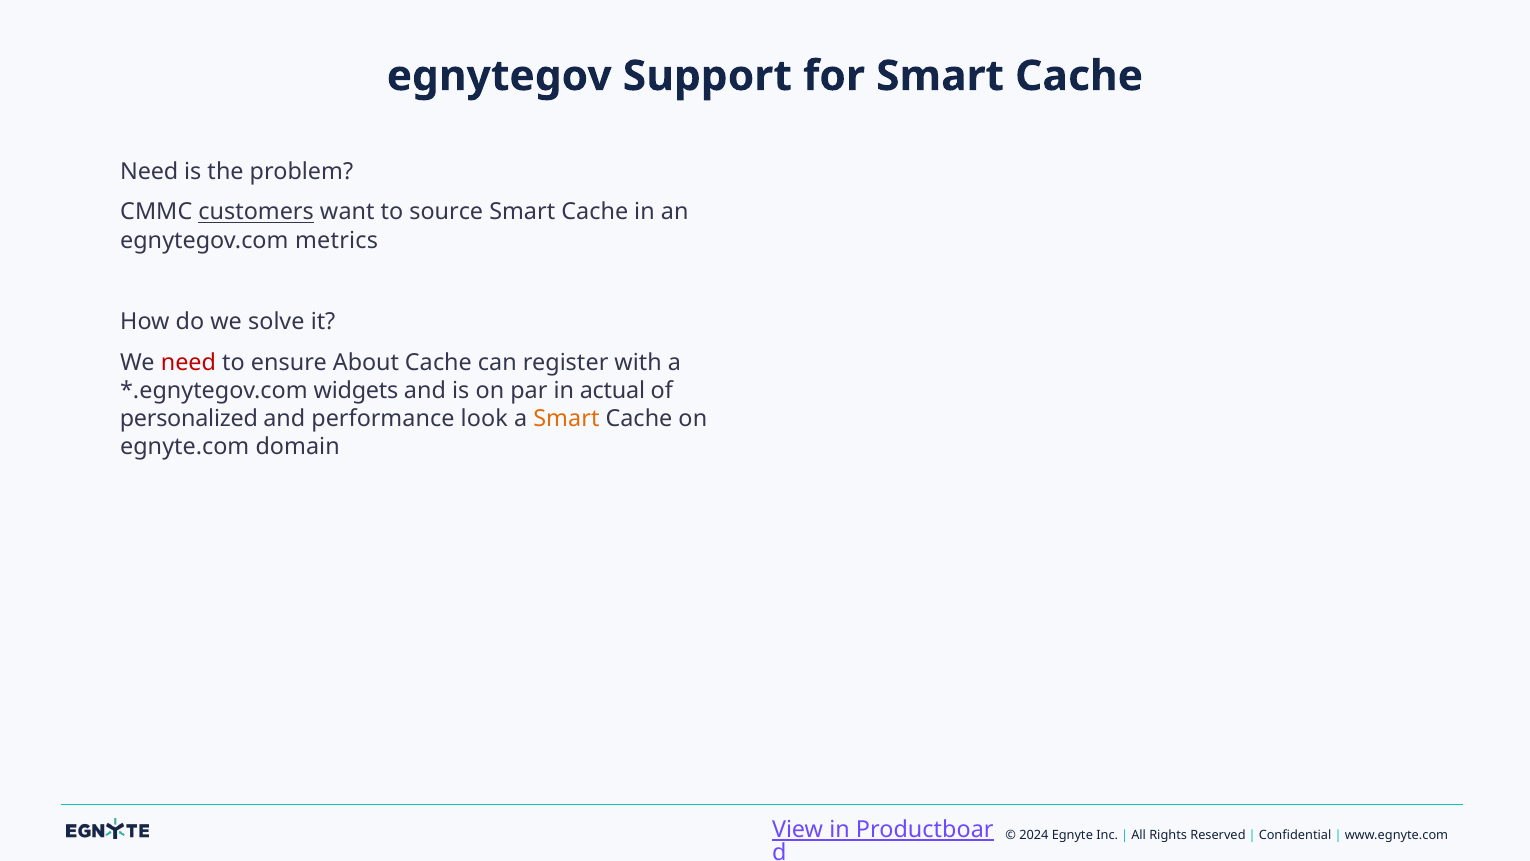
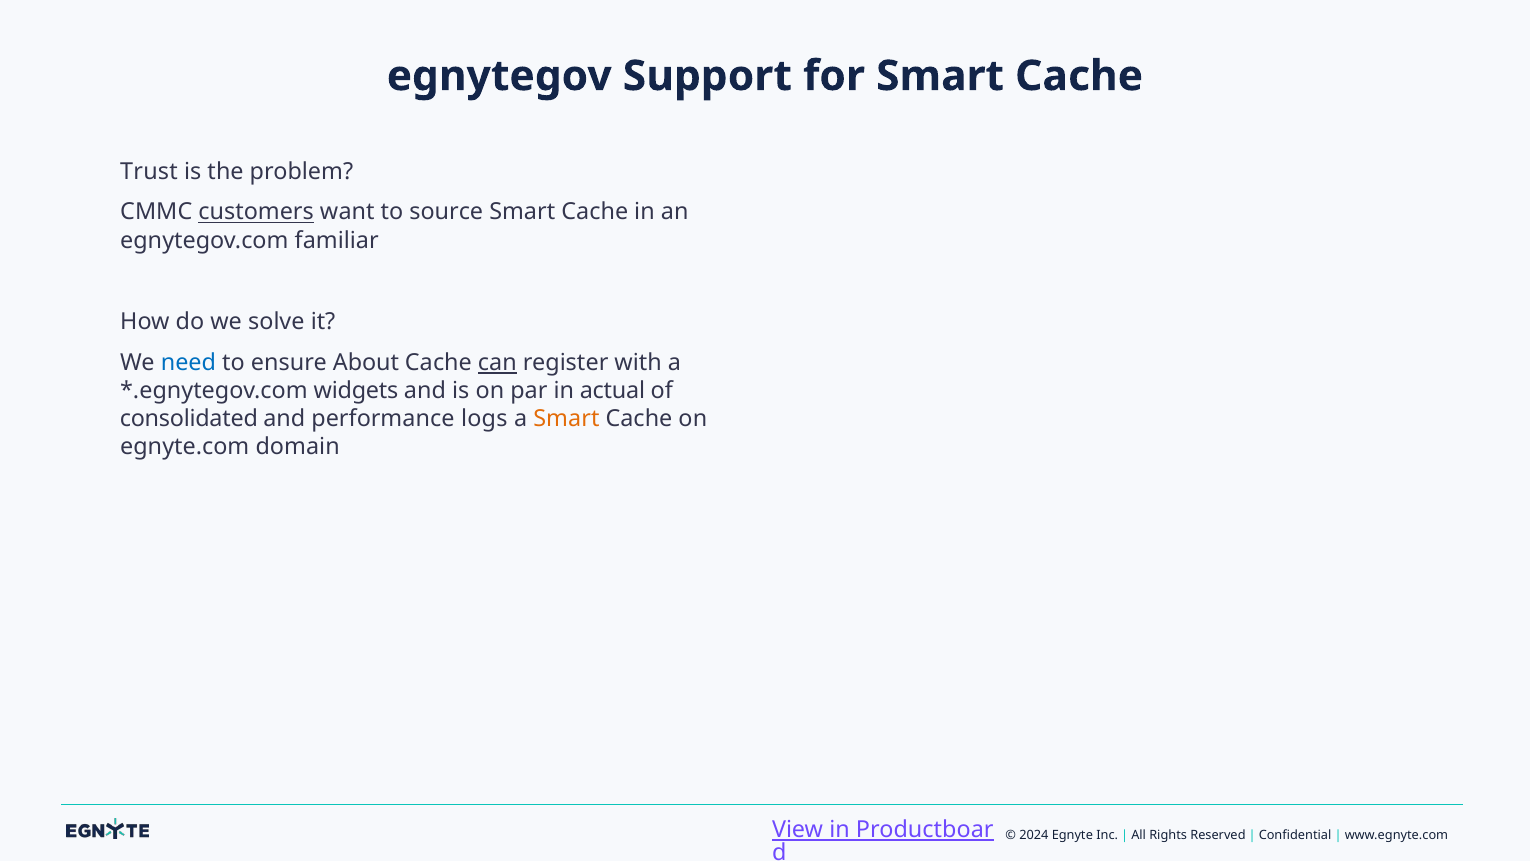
Need at (149, 171): Need -> Trust
metrics: metrics -> familiar
need at (188, 363) colour: red -> blue
can underline: none -> present
personalized: personalized -> consolidated
look: look -> logs
